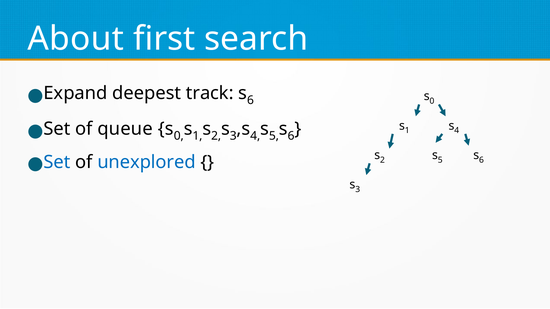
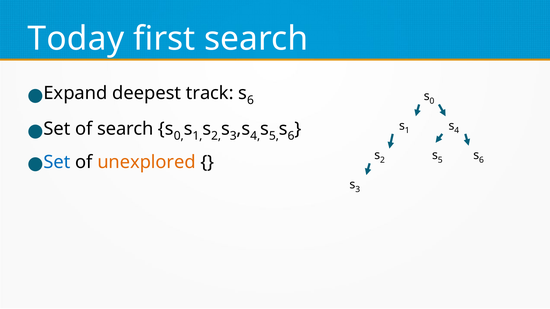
About: About -> Today
of queue: queue -> search
unexplored colour: blue -> orange
